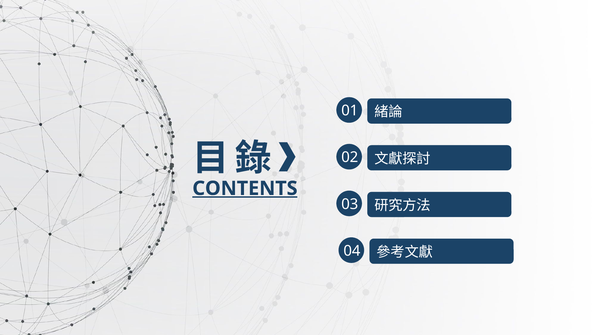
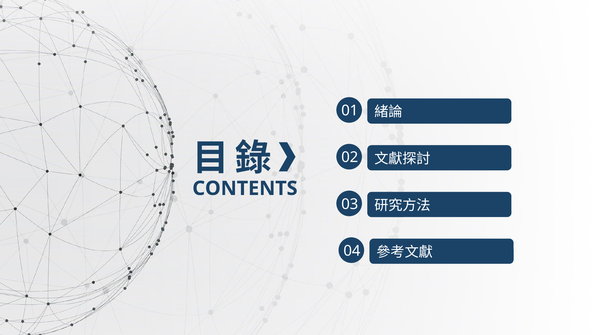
CONTENTS underline: present -> none
